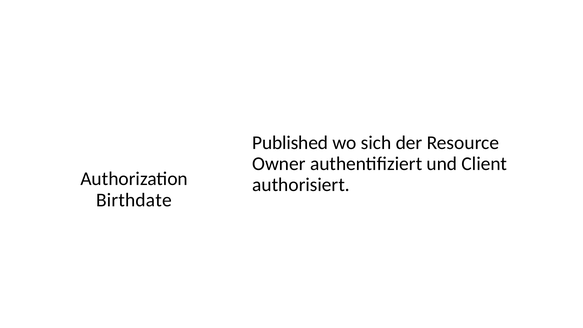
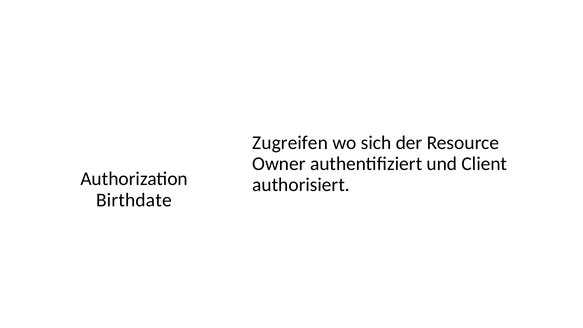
Published: Published -> Zugreifen
